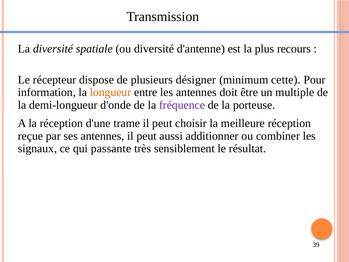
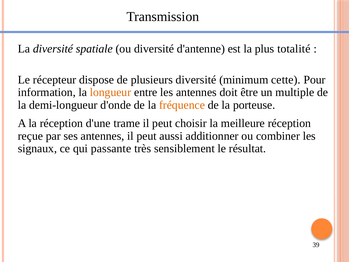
recours: recours -> totalité
plusieurs désigner: désigner -> diversité
fréquence colour: purple -> orange
